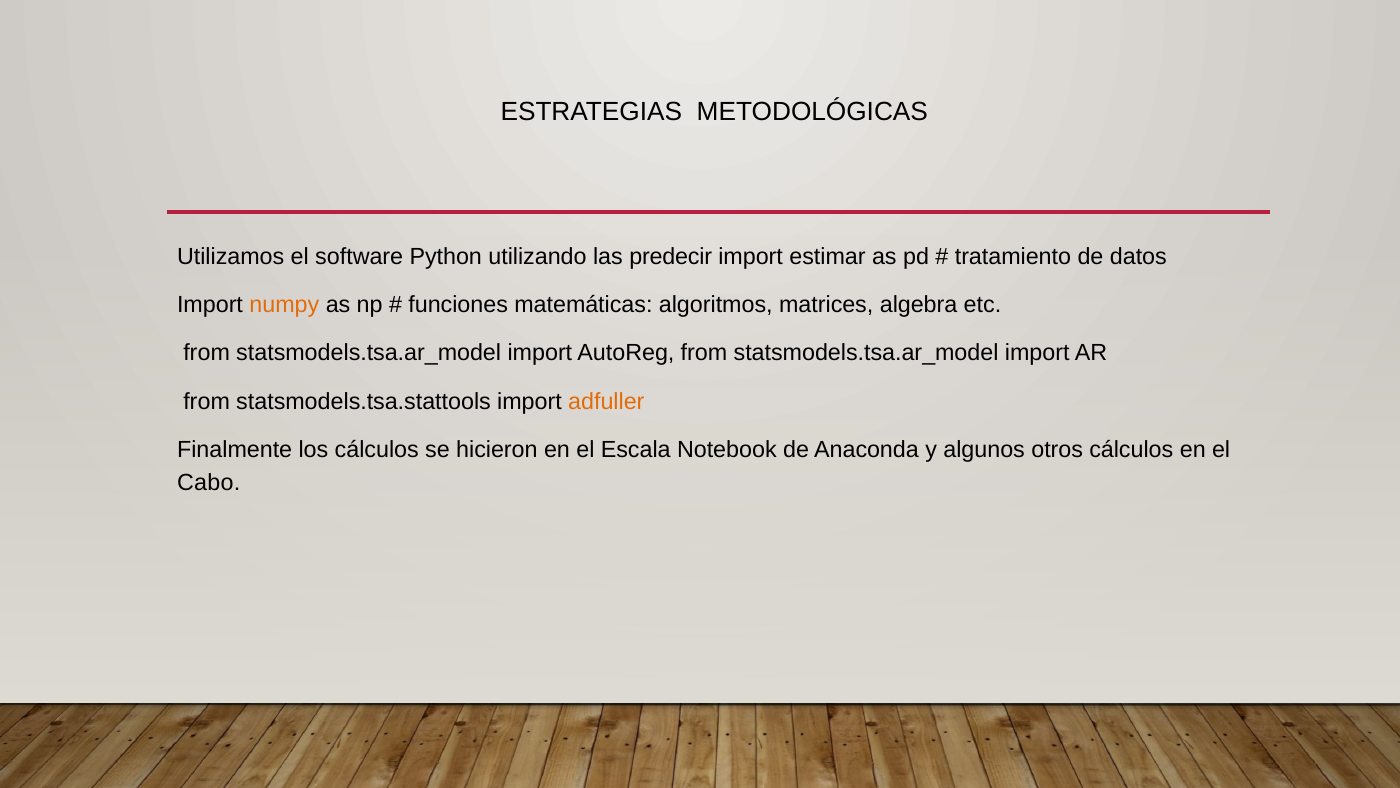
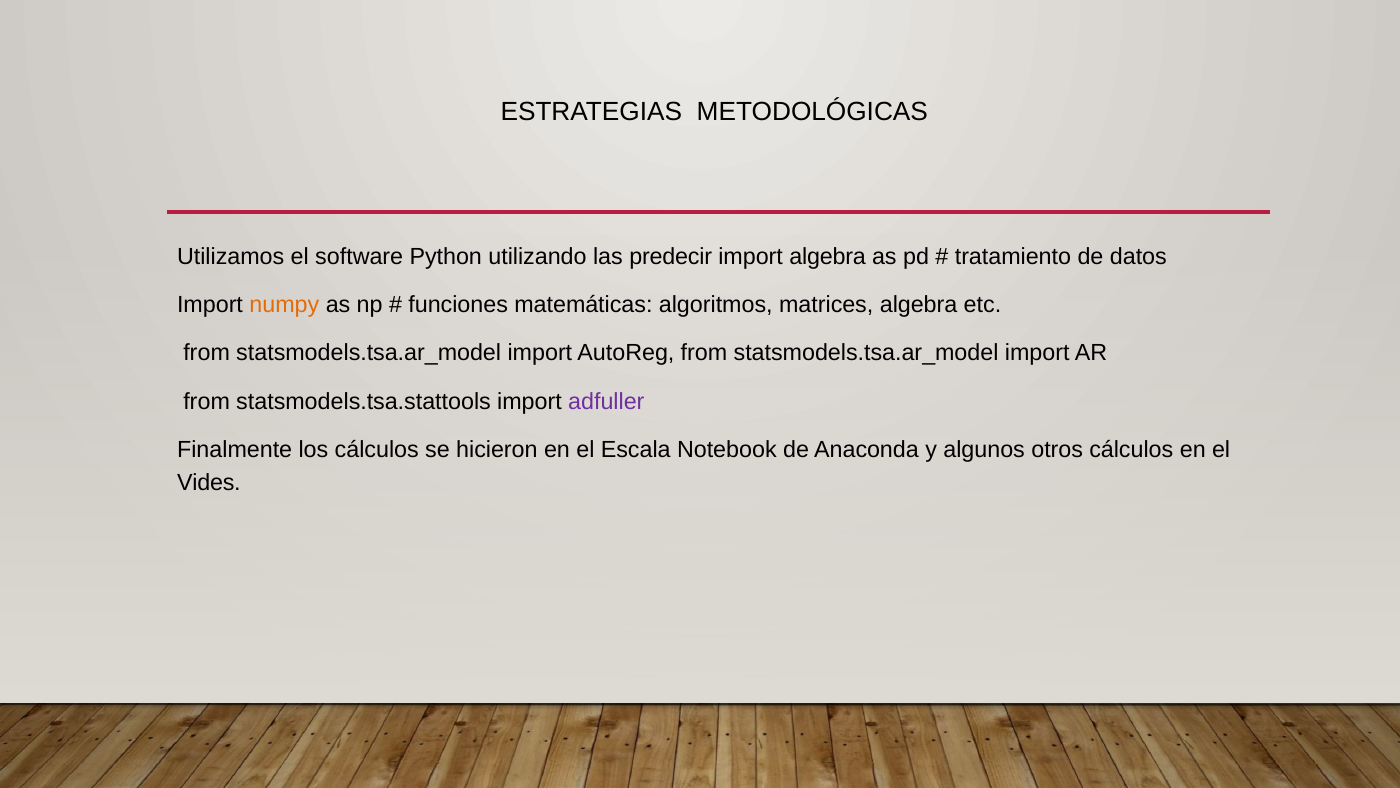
import estimar: estimar -> algebra
adfuller colour: orange -> purple
Cabo: Cabo -> Vides
